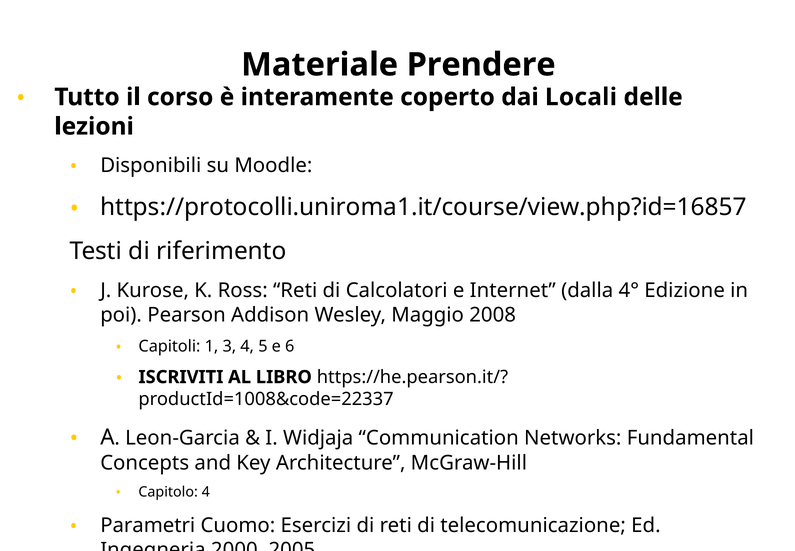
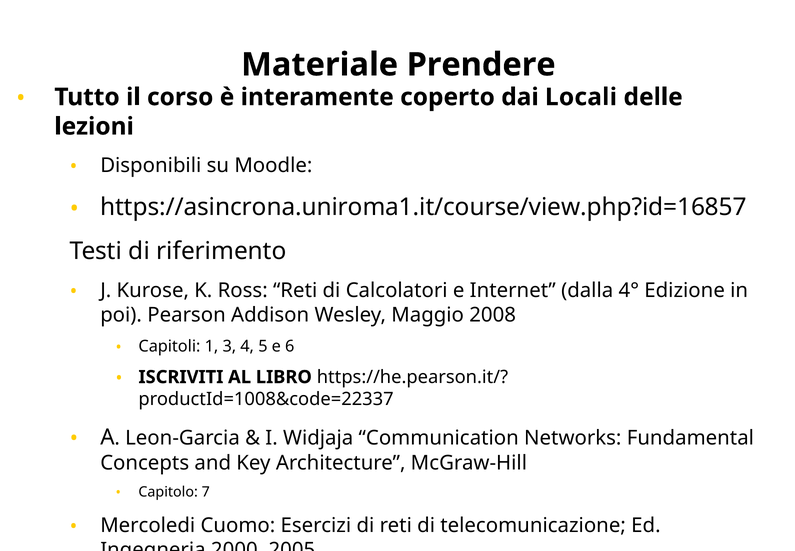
https://protocolli.uniroma1.it/course/view.php?id=16857: https://protocolli.uniroma1.it/course/view.php?id=16857 -> https://asincrona.uniroma1.it/course/view.php?id=16857
Capitolo 4: 4 -> 7
Parametri: Parametri -> Mercoledi
